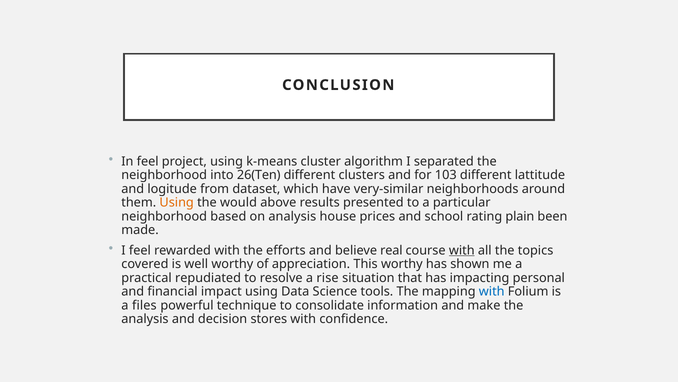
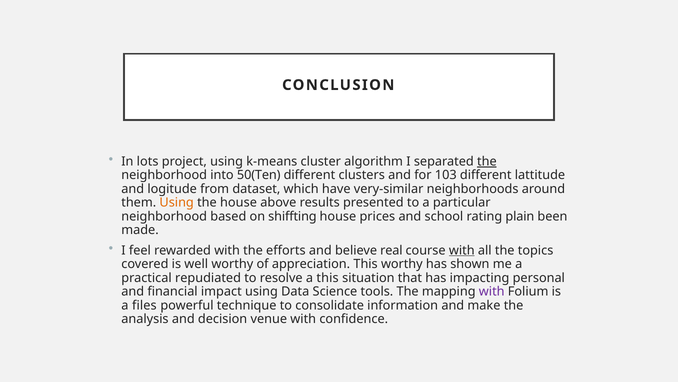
In feel: feel -> lots
the at (487, 161) underline: none -> present
26(Ten: 26(Ten -> 50(Ten
the would: would -> house
on analysis: analysis -> shiffting
a rise: rise -> this
with at (492, 291) colour: blue -> purple
stores: stores -> venue
